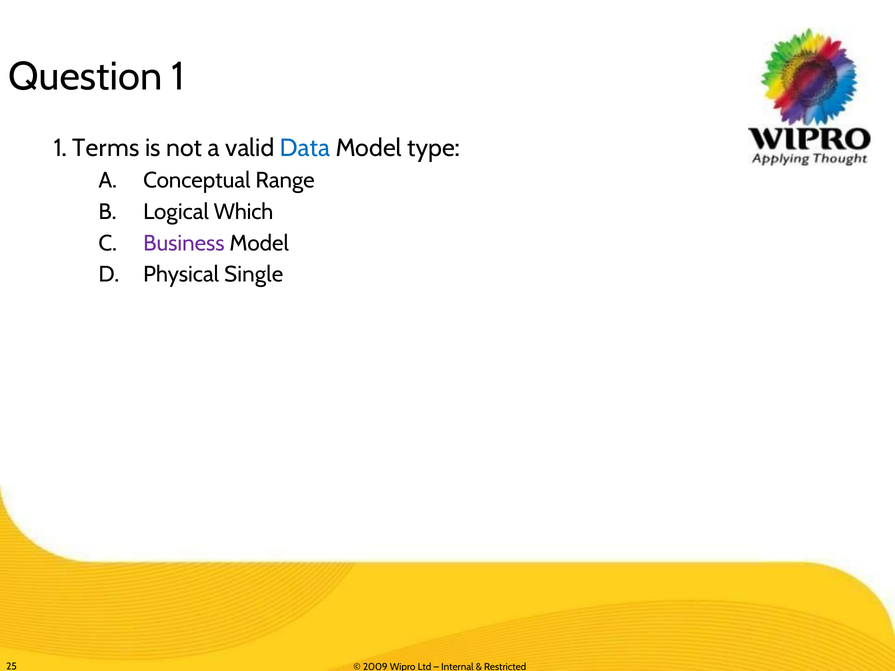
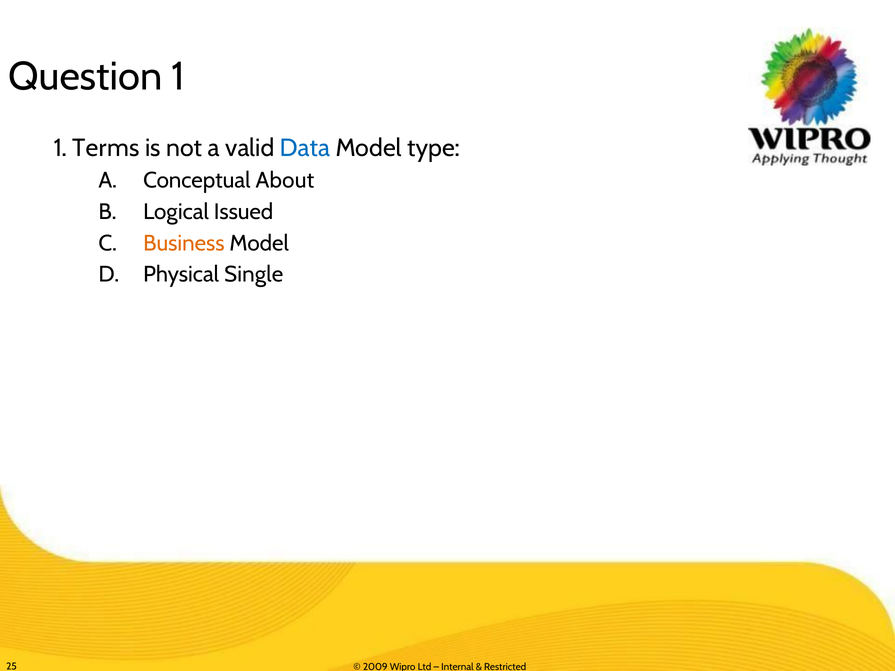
Range: Range -> About
Which: Which -> Issued
Business colour: purple -> orange
